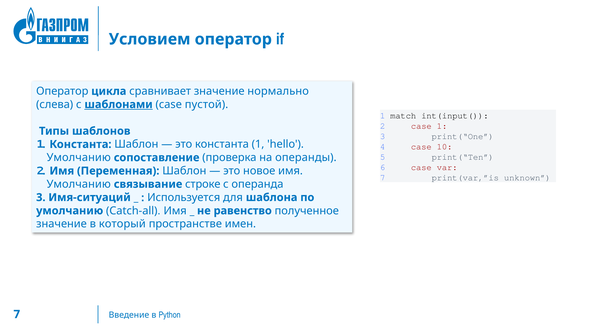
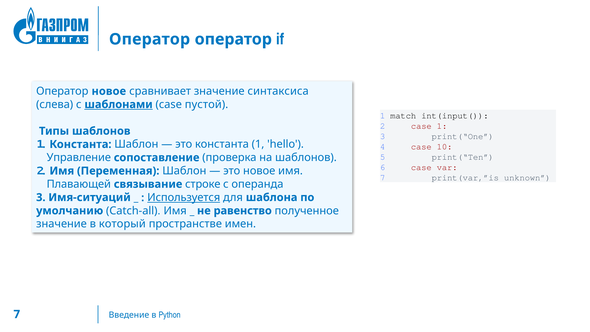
Условием at (150, 39): Условием -> Оператор
Оператор цикла: цикла -> новое
нормально: нормально -> синтаксиса
Умолчанию at (79, 158): Умолчанию -> Управление
на операнды: операнды -> шаблонов
Умолчанию at (79, 184): Умолчанию -> Плавающей
Используется underline: none -> present
